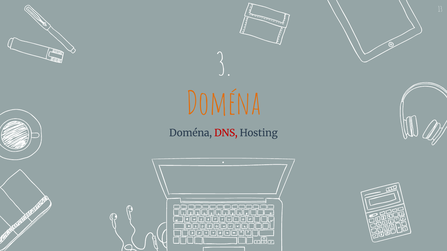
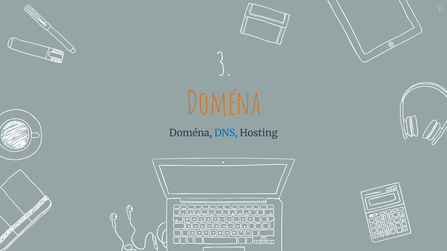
DNS colour: red -> blue
